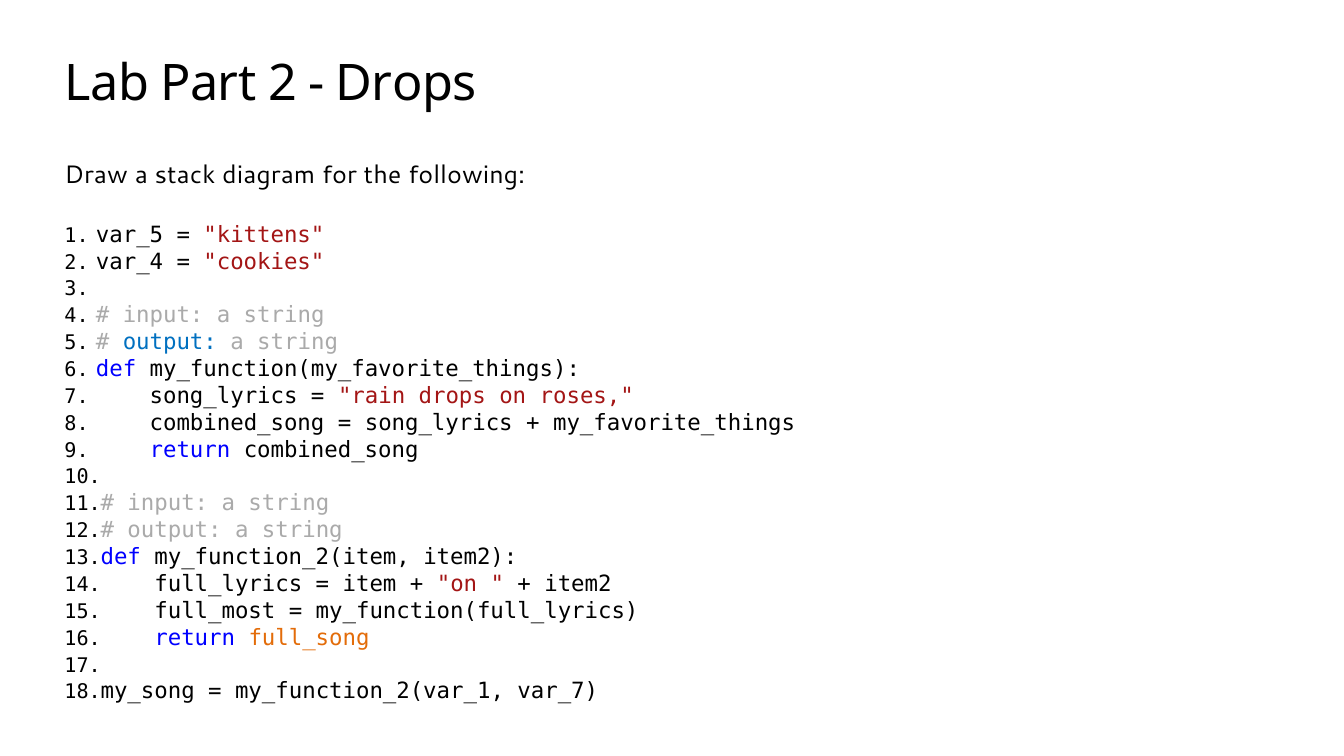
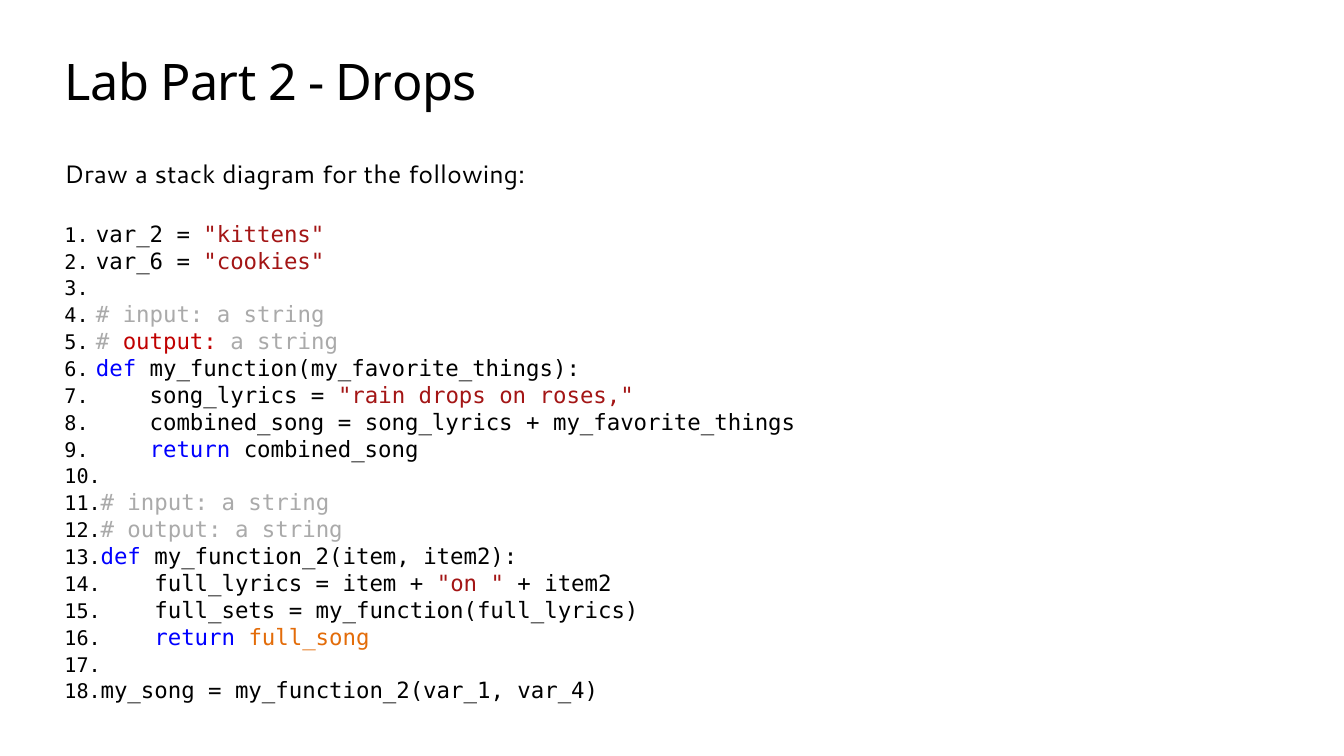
var_5: var_5 -> var_2
var_4: var_4 -> var_6
output at (170, 342) colour: blue -> red
full_most: full_most -> full_sets
var_7: var_7 -> var_4
